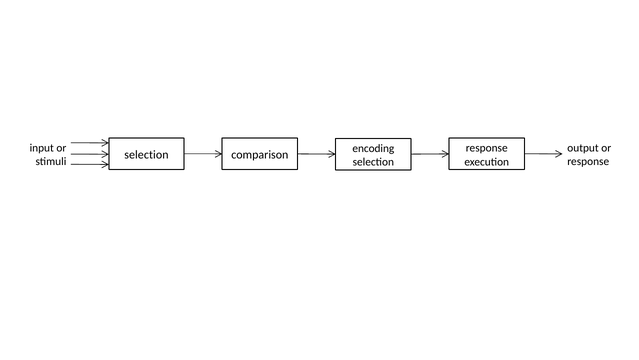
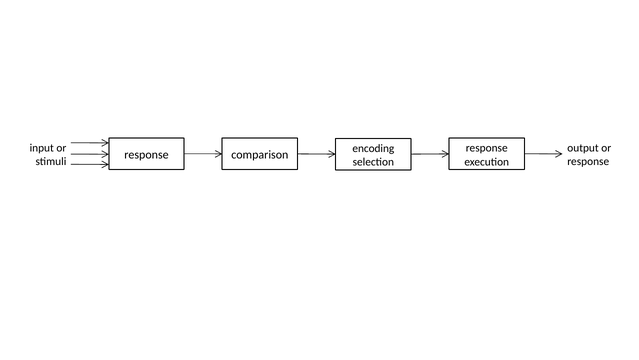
selection at (146, 154): selection -> response
